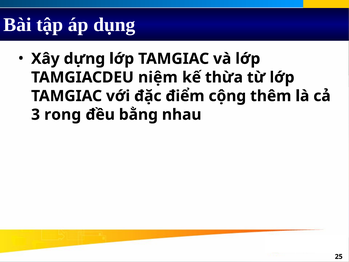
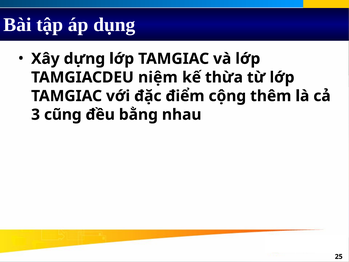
rong: rong -> cũng
